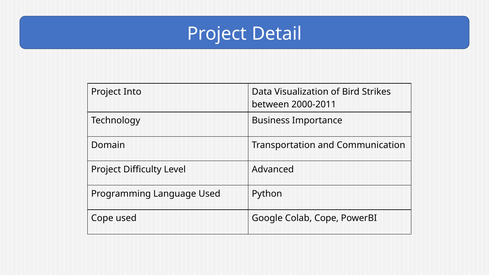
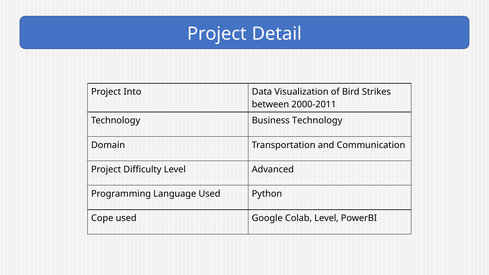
Business Importance: Importance -> Technology
Colab Cope: Cope -> Level
